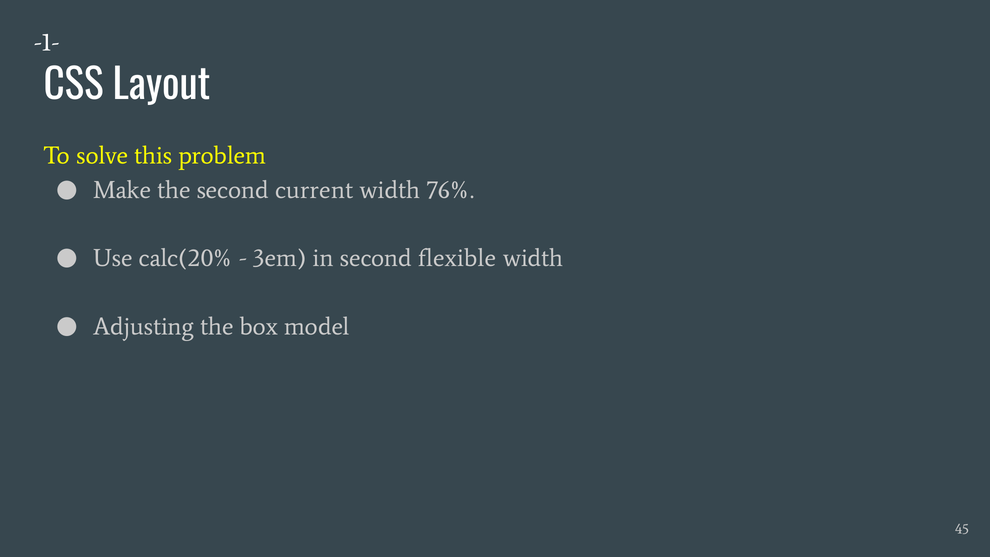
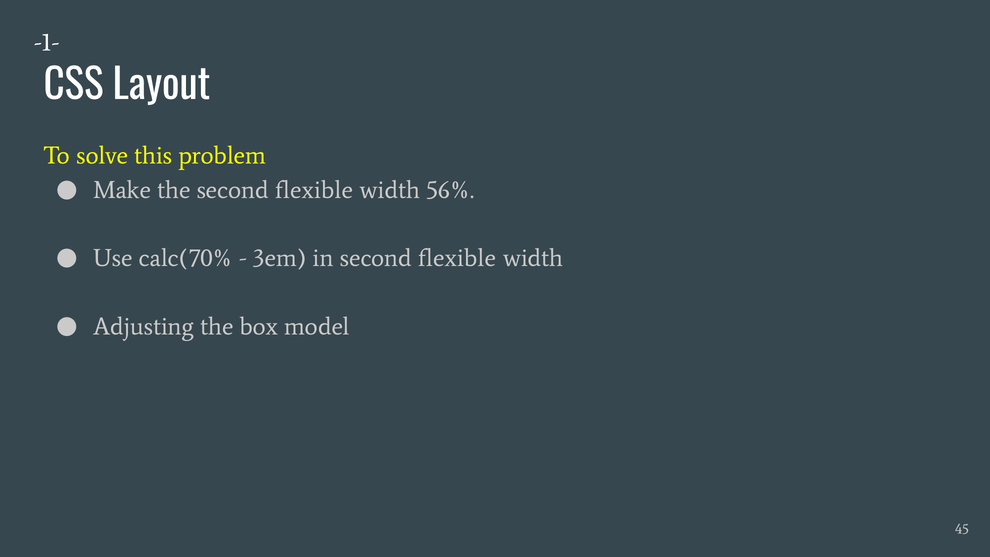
the second current: current -> flexible
76%: 76% -> 56%
calc(20%: calc(20% -> calc(70%
